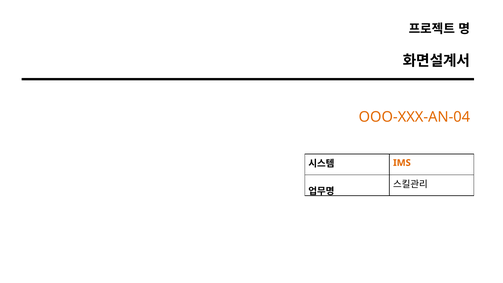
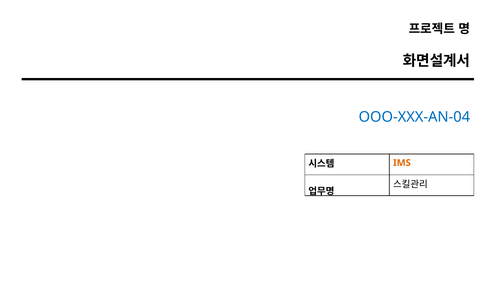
OOO-XXX-AN-04 colour: orange -> blue
